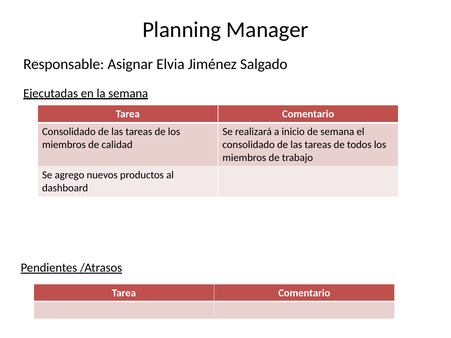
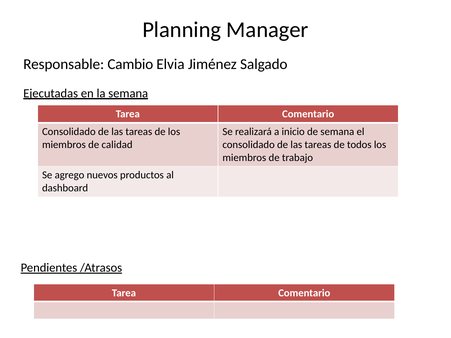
Asignar: Asignar -> Cambio
